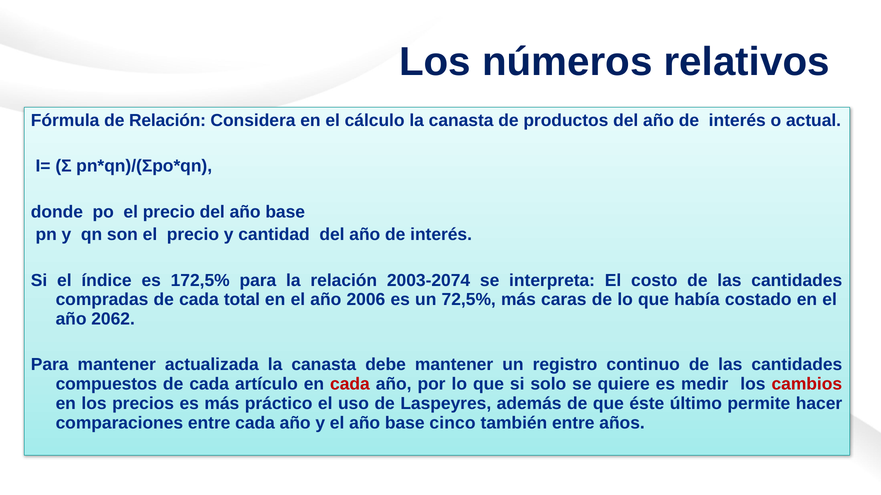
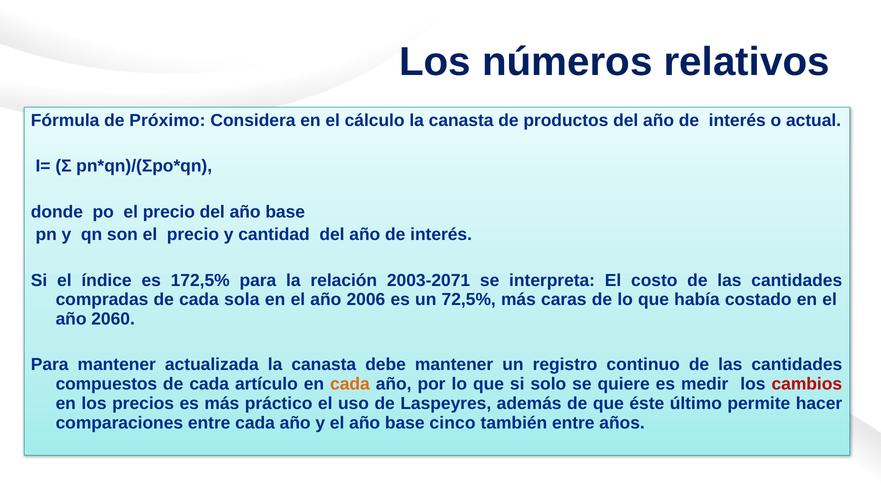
de Relación: Relación -> Próximo
2003-2074: 2003-2074 -> 2003-2071
total: total -> sola
2062: 2062 -> 2060
cada at (350, 385) colour: red -> orange
